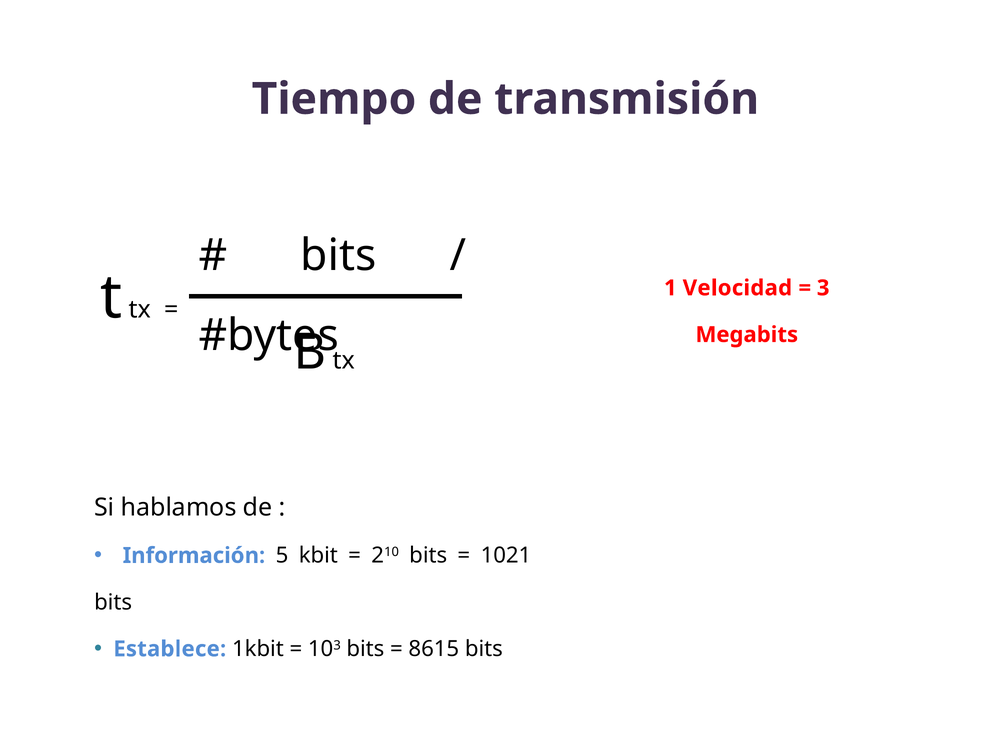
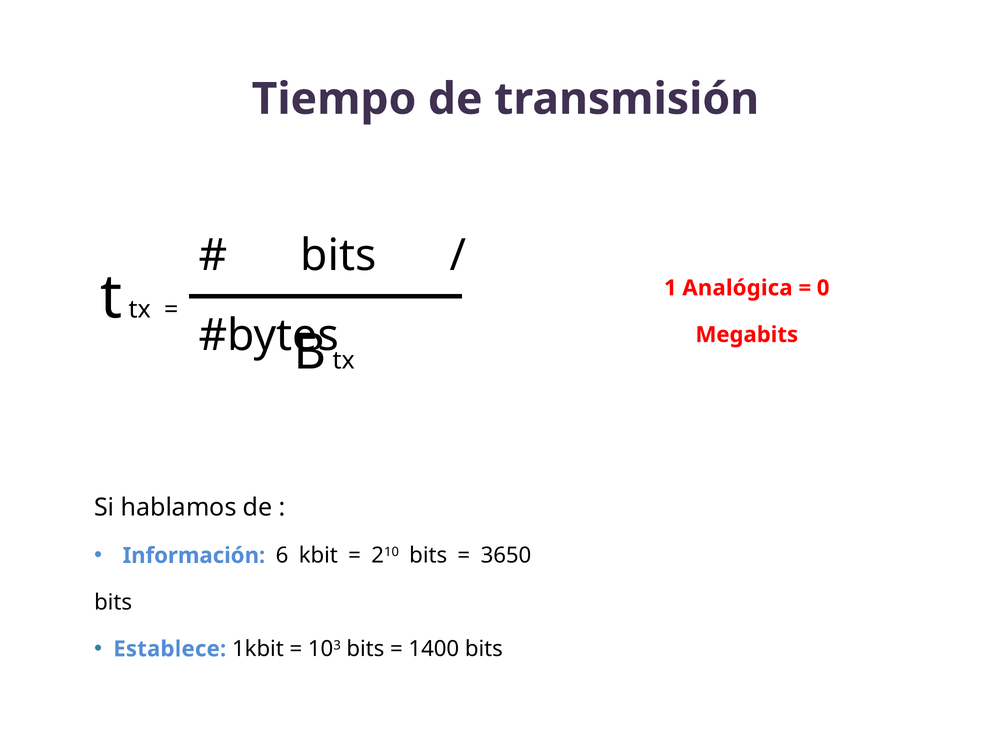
Velocidad: Velocidad -> Analógica
3: 3 -> 0
5: 5 -> 6
1021: 1021 -> 3650
8615: 8615 -> 1400
